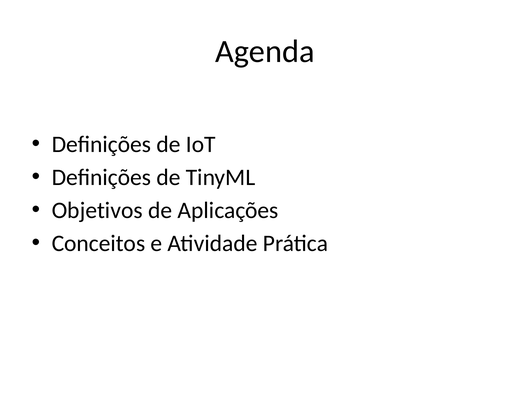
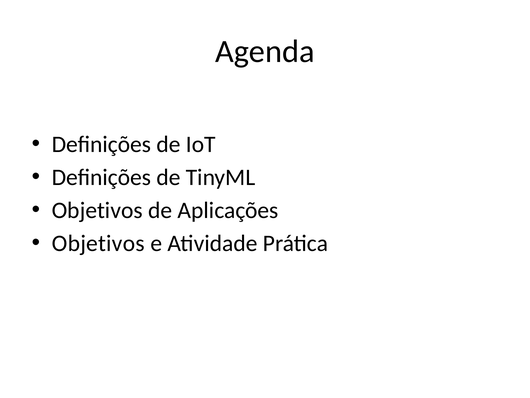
Conceitos at (98, 243): Conceitos -> Objetivos
